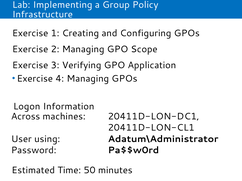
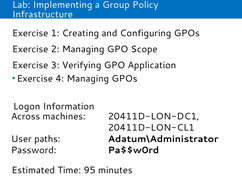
using: using -> paths
50: 50 -> 95
